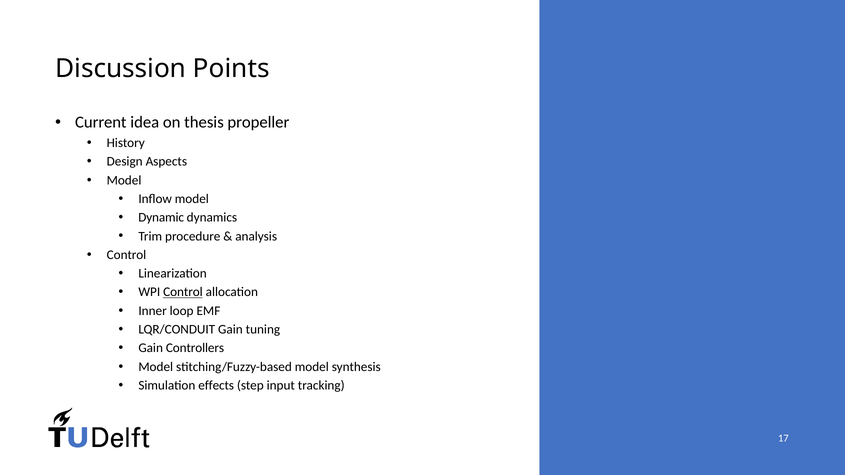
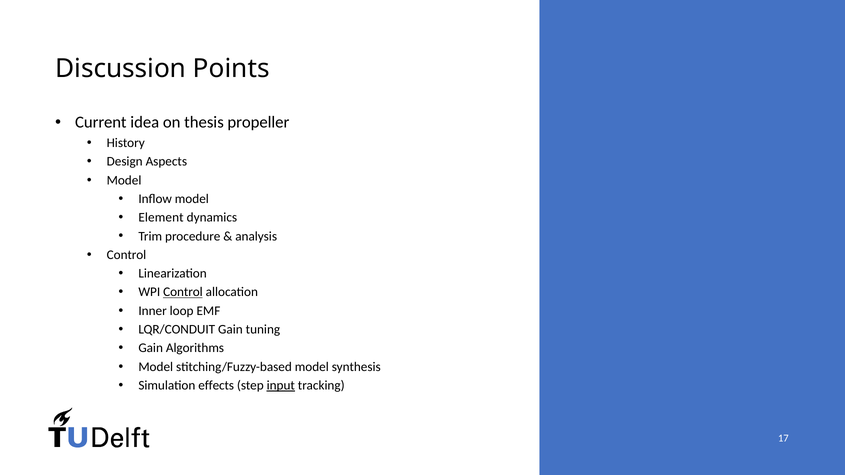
Dynamic: Dynamic -> Element
Controllers: Controllers -> Algorithms
input underline: none -> present
